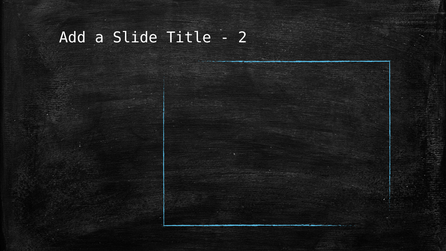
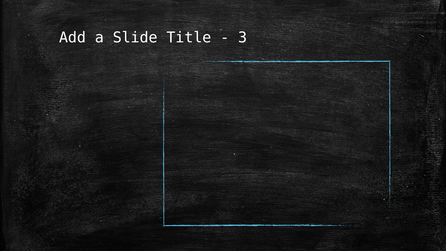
2: 2 -> 3
